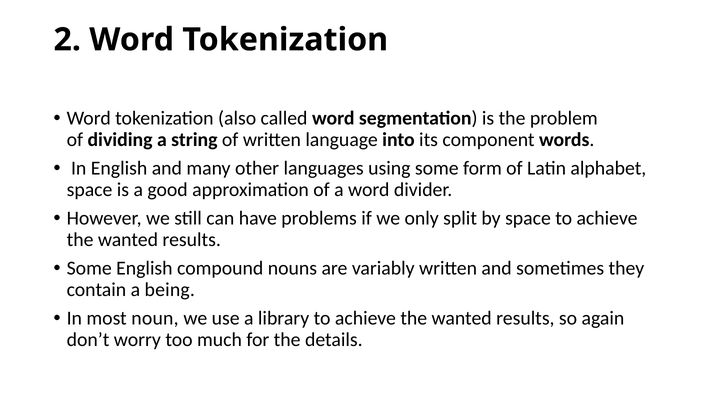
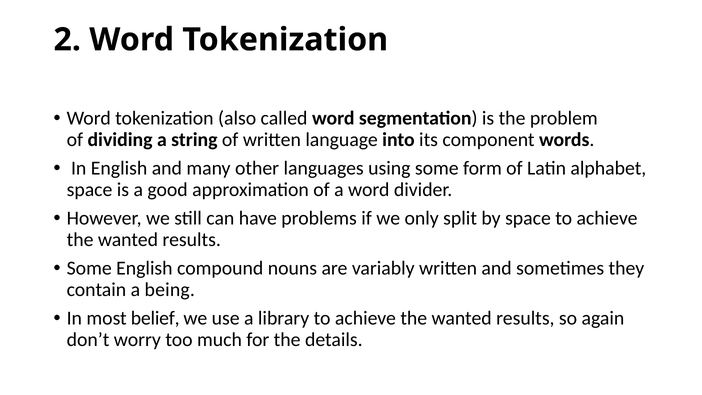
noun: noun -> belief
